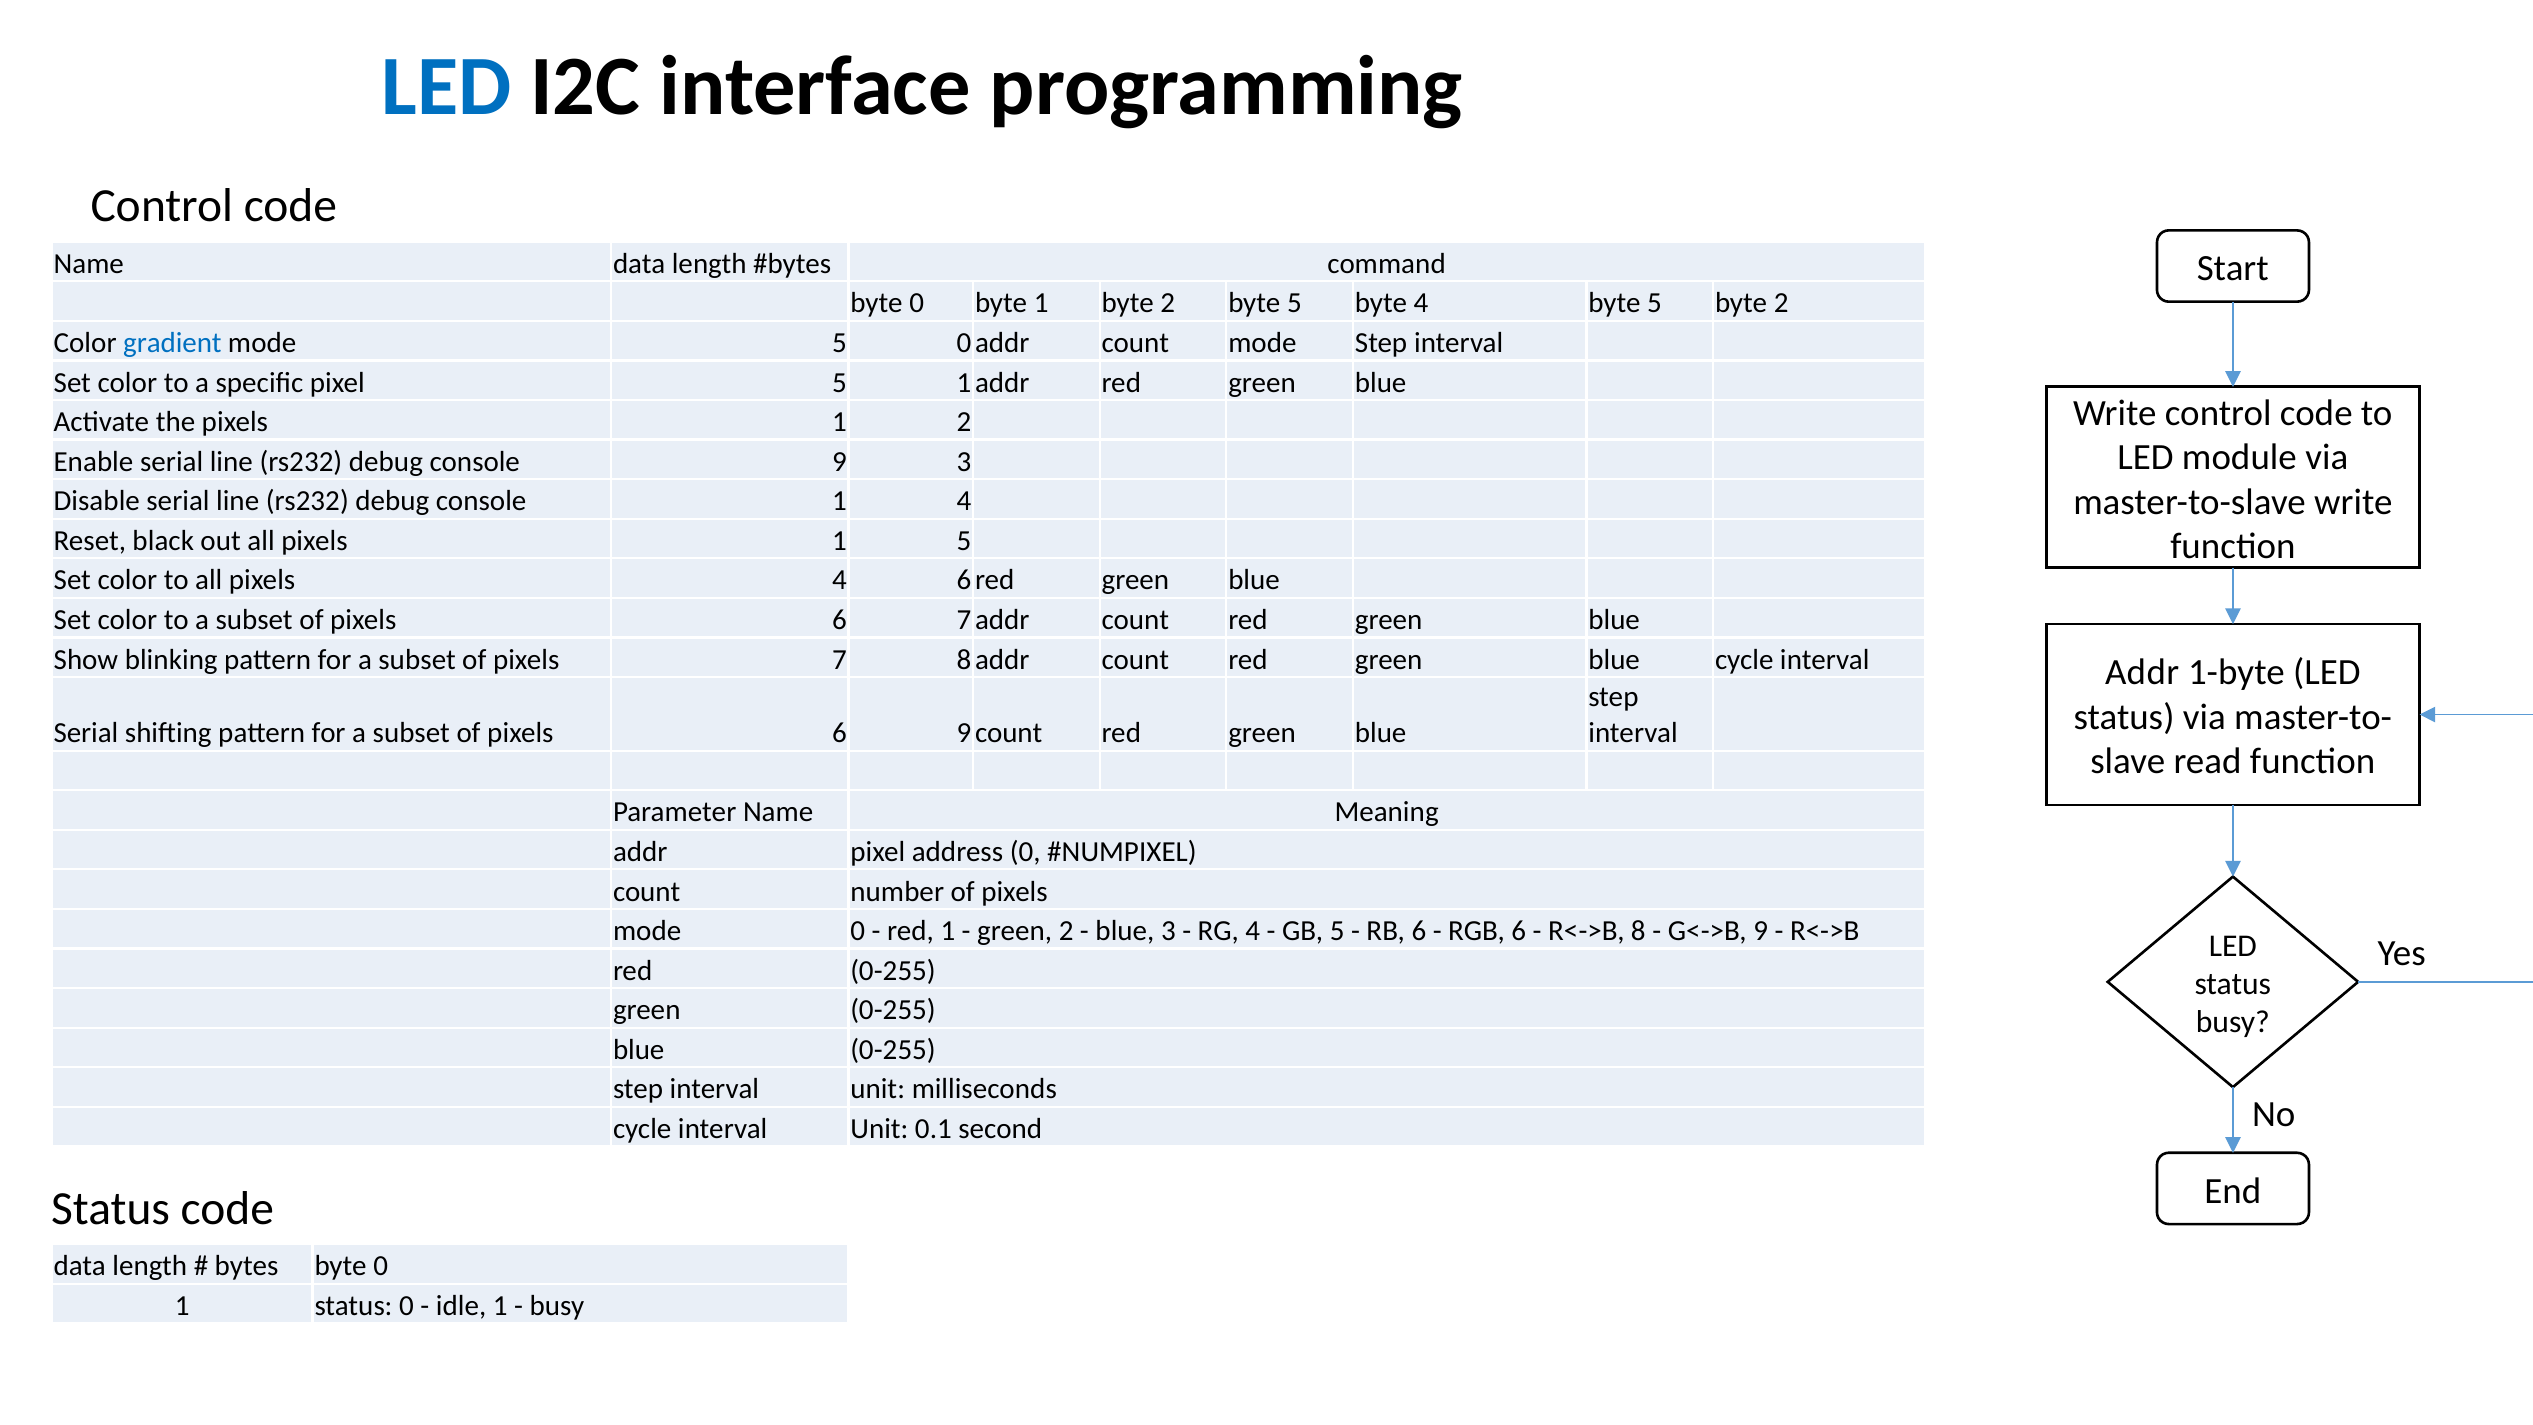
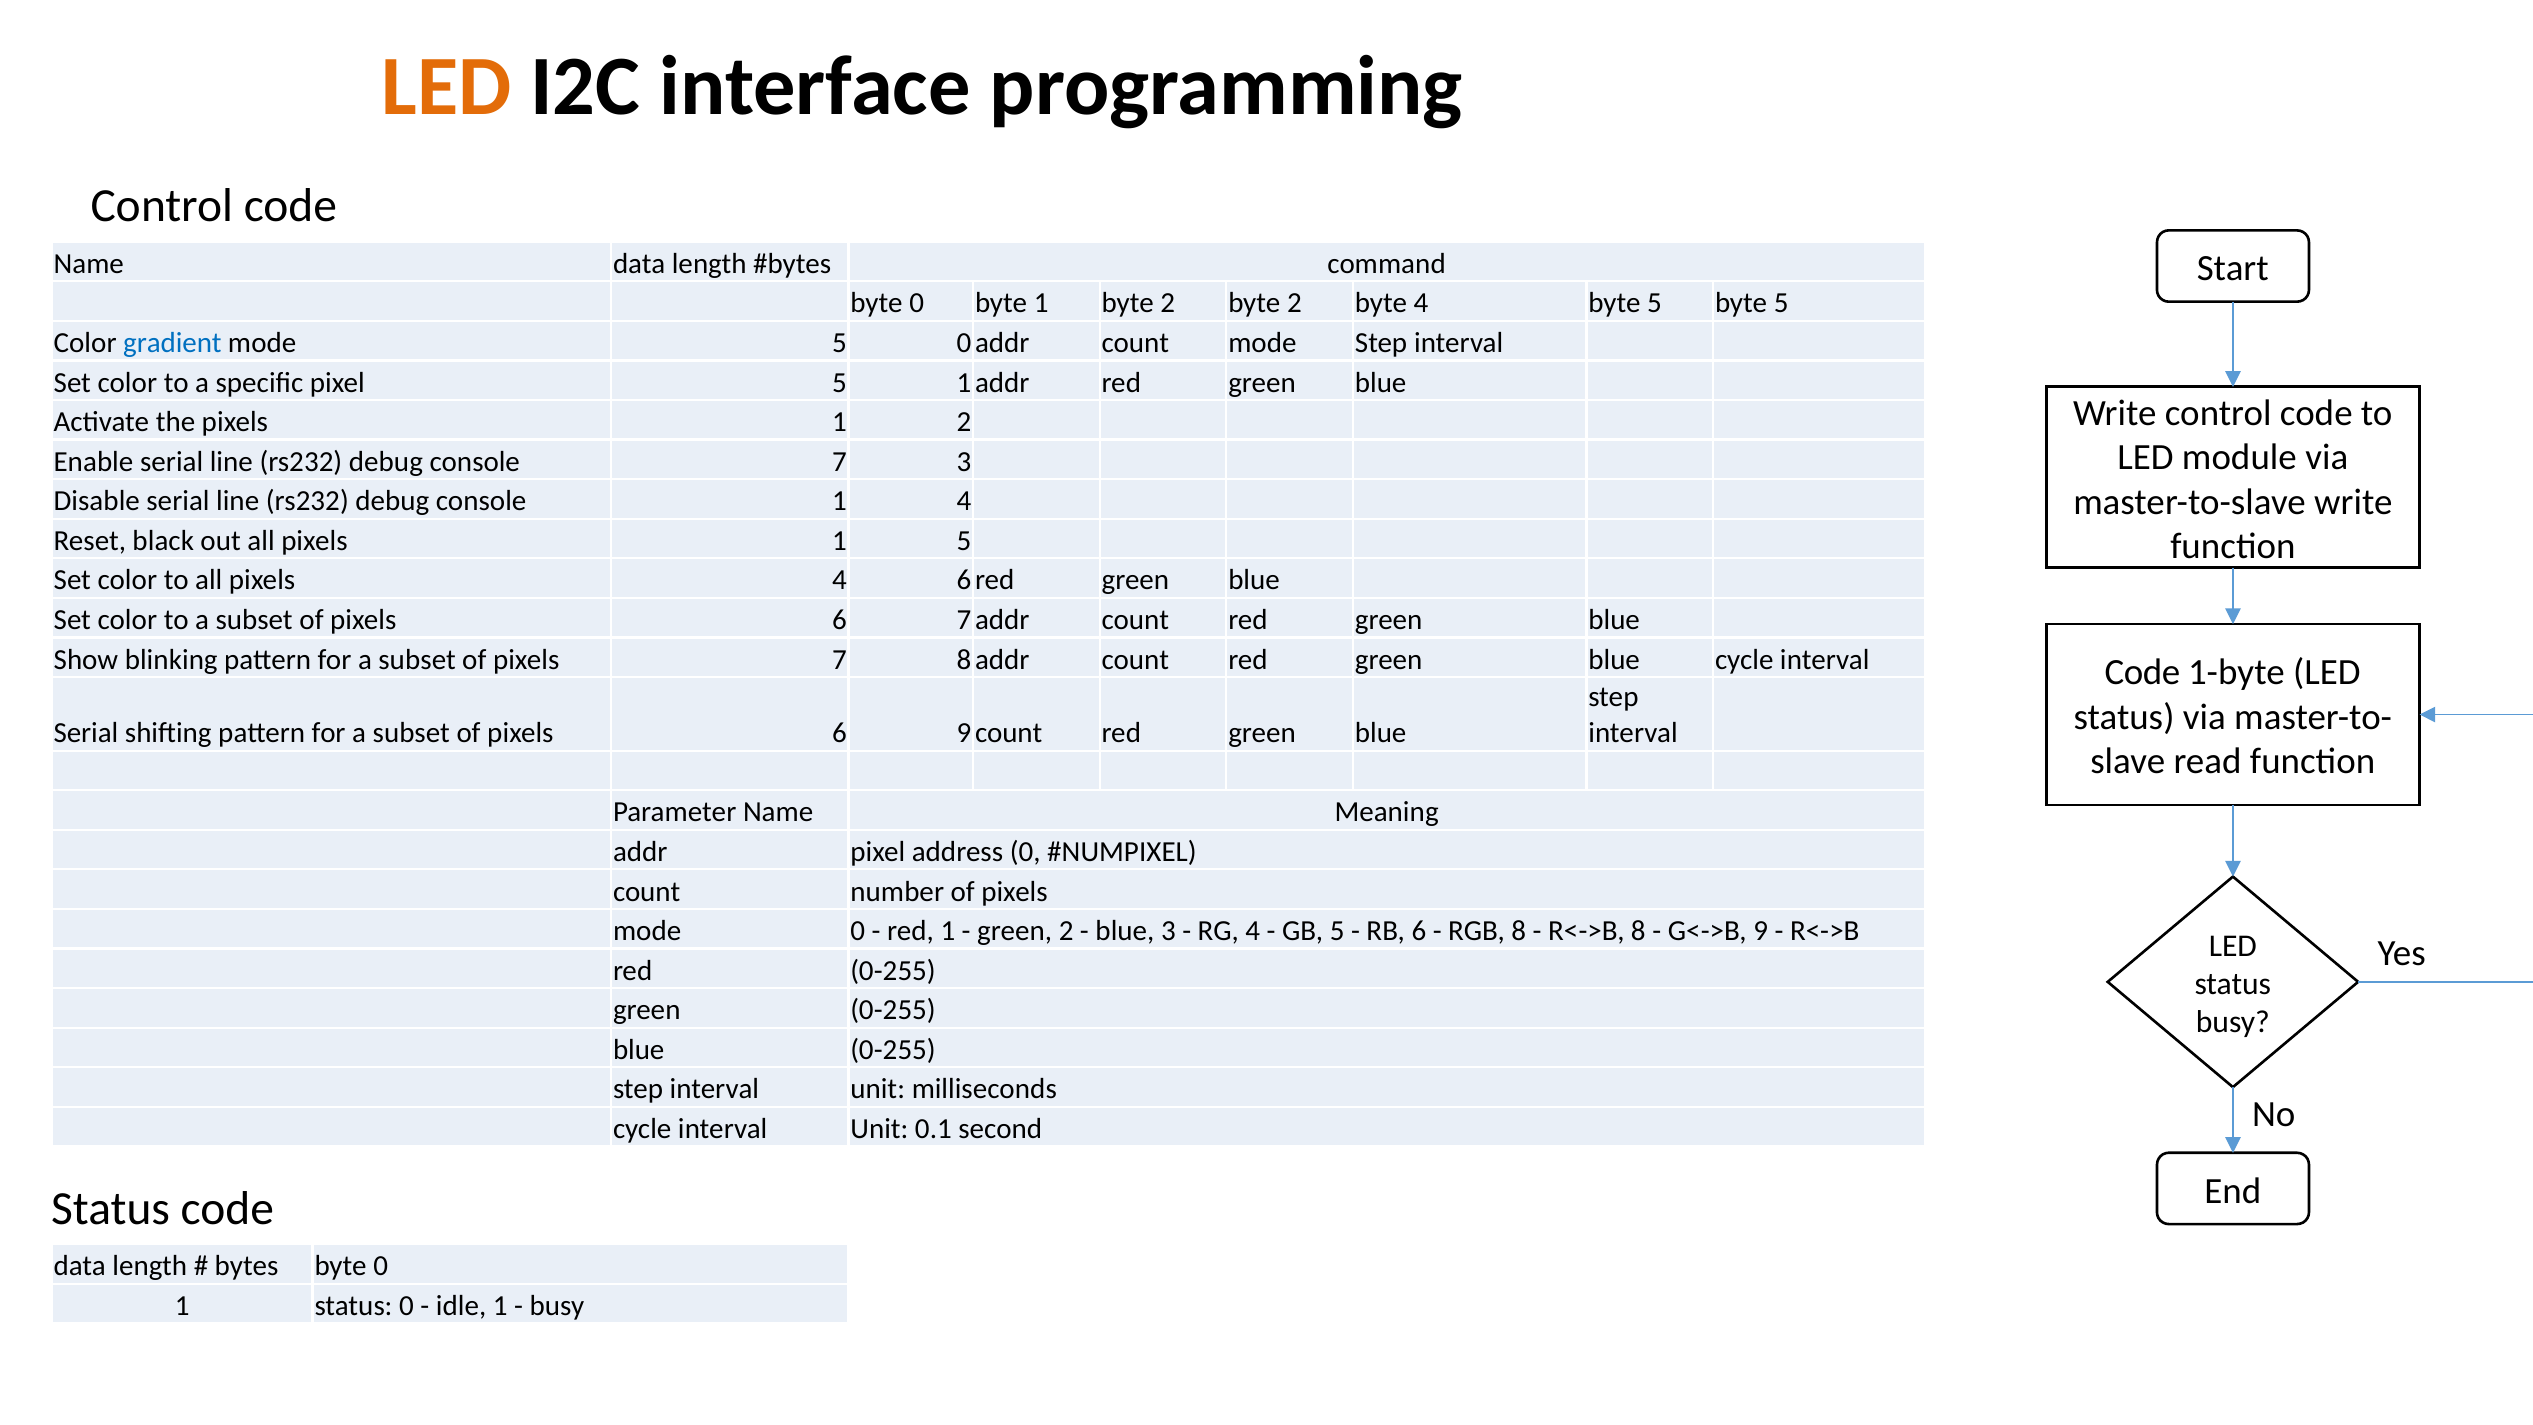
LED at (446, 86) colour: blue -> orange
2 byte 5: 5 -> 2
5 byte 2: 2 -> 5
console 9: 9 -> 7
Addr at (2142, 673): Addr -> Code
RGB 6: 6 -> 8
